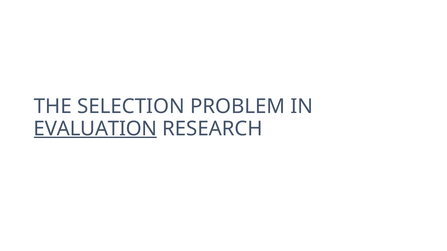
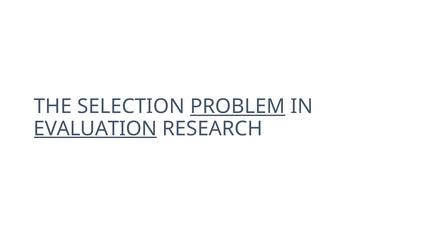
PROBLEM underline: none -> present
